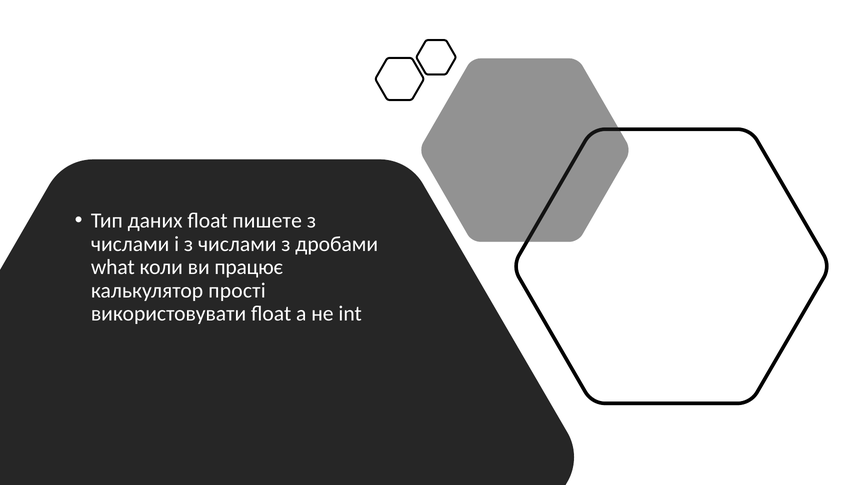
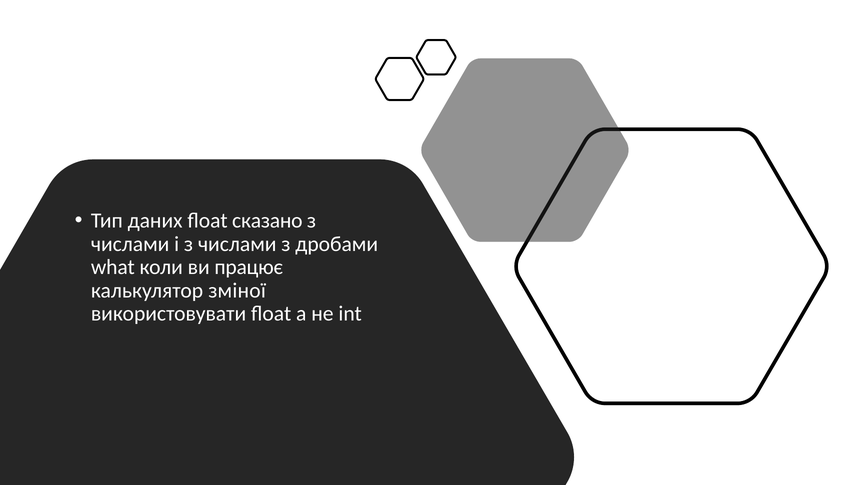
пишете: пишете -> сказано
прості: прості -> зміної
